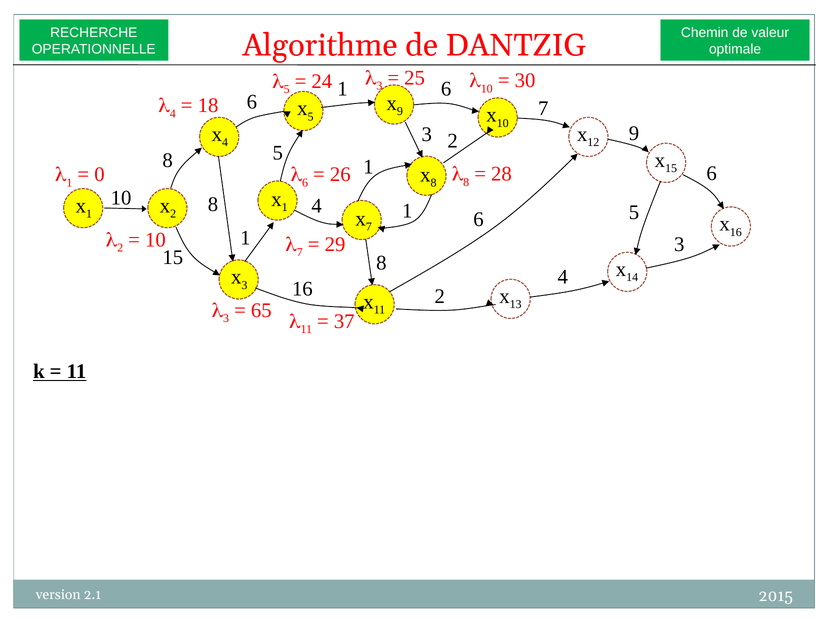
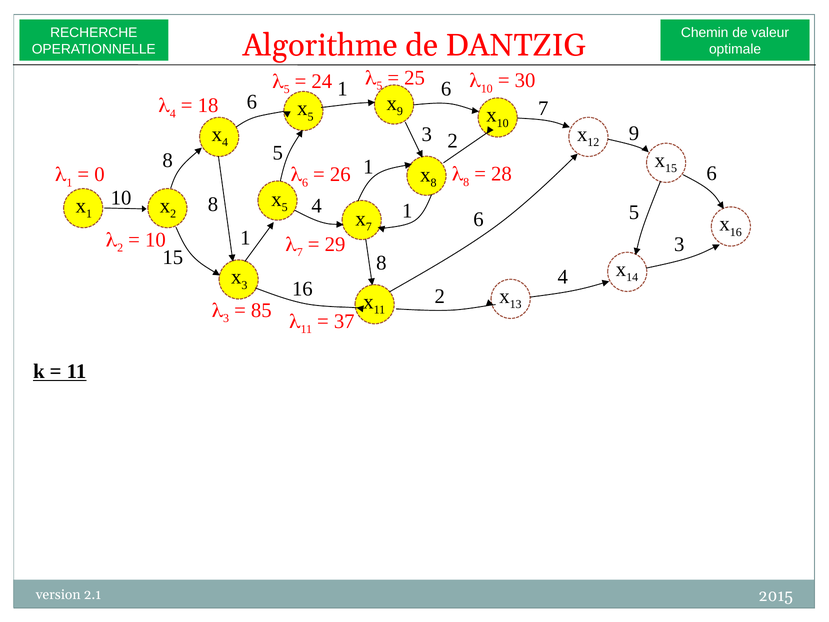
3 at (379, 86): 3 -> 5
1 at (285, 207): 1 -> 5
65: 65 -> 85
